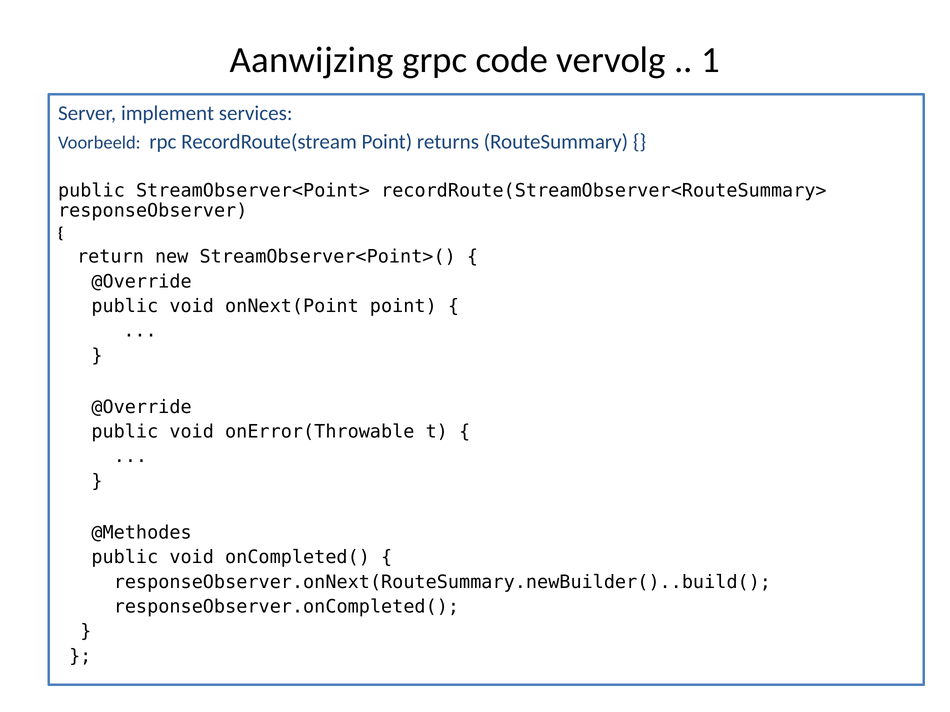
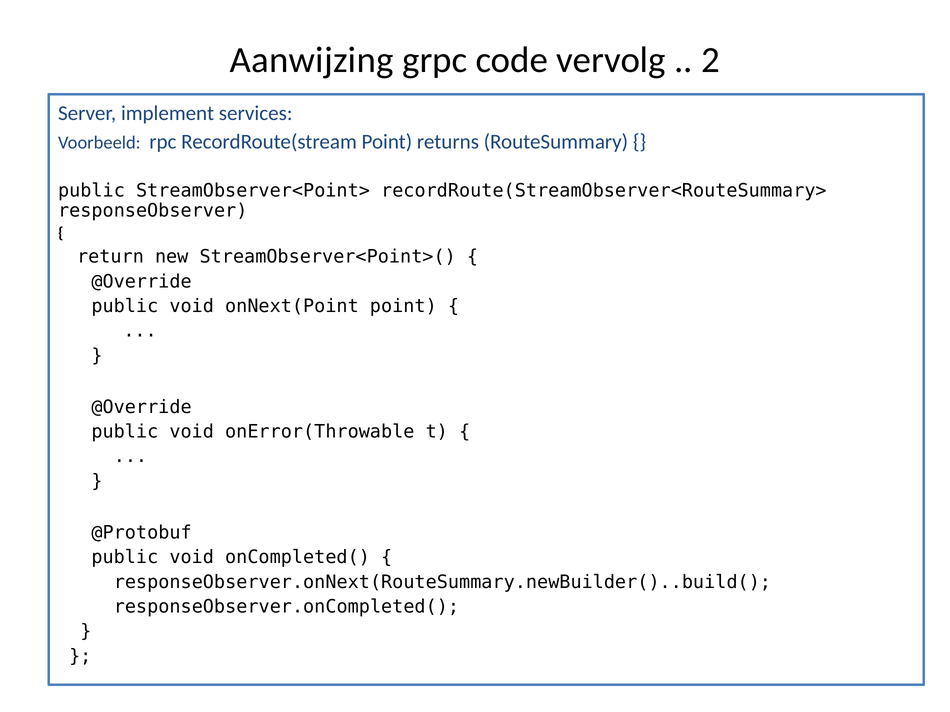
1: 1 -> 2
@Methodes: @Methodes -> @Protobuf
